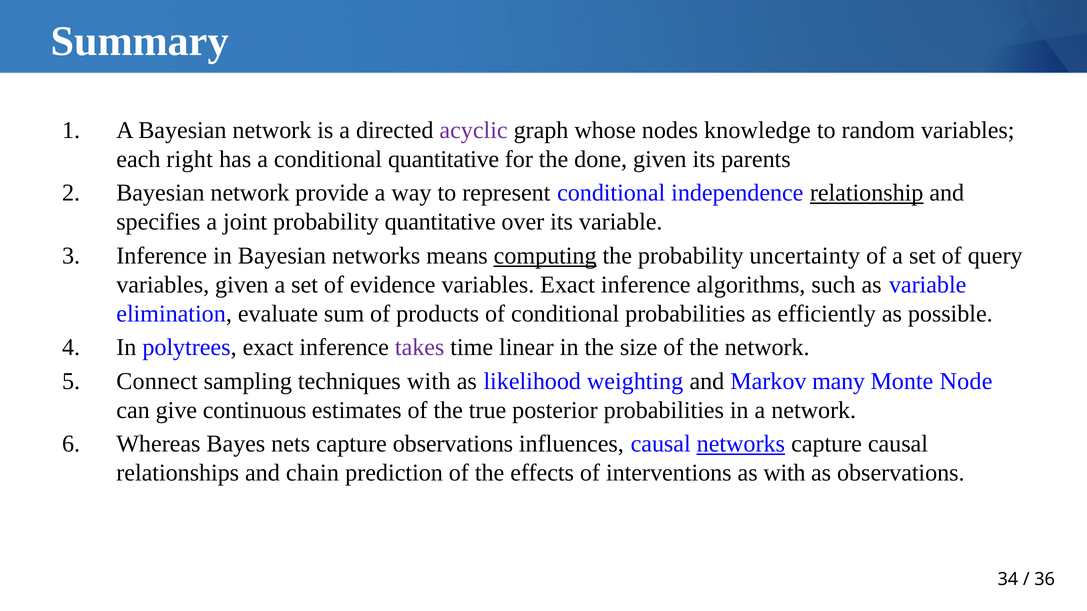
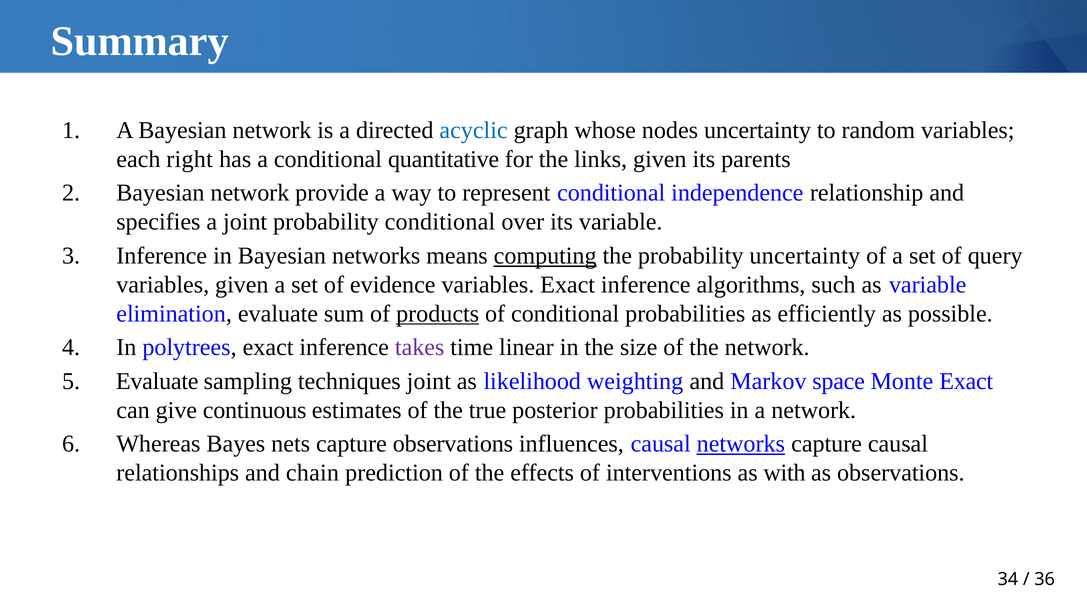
acyclic colour: purple -> blue
nodes knowledge: knowledge -> uncertainty
done: done -> links
relationship underline: present -> none
probability quantitative: quantitative -> conditional
products underline: none -> present
Connect at (157, 381): Connect -> Evaluate
techniques with: with -> joint
many: many -> space
Monte Node: Node -> Exact
